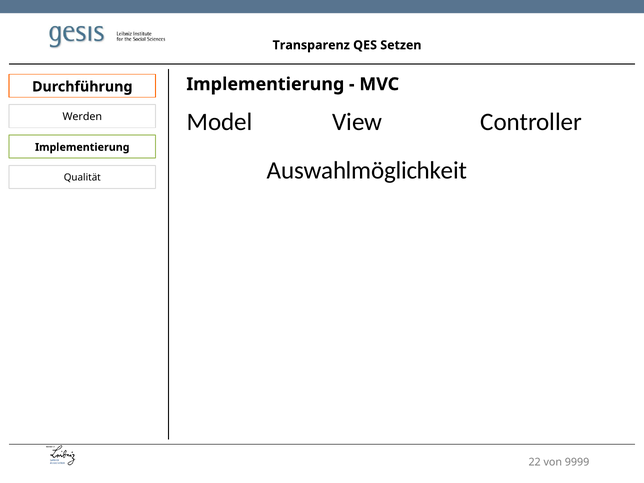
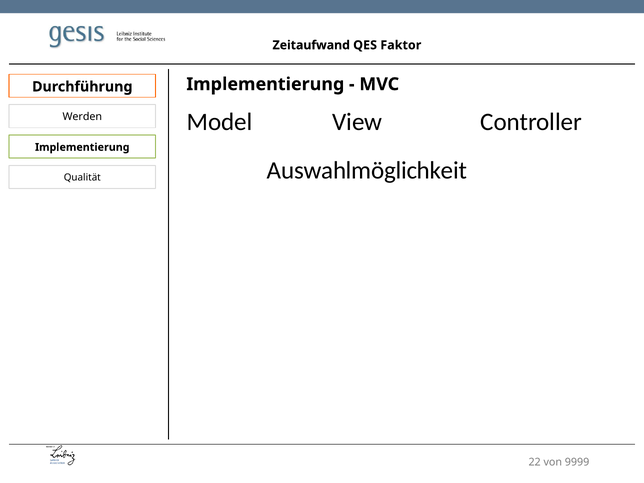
Transparenz: Transparenz -> Zeitaufwand
Setzen: Setzen -> Faktor
